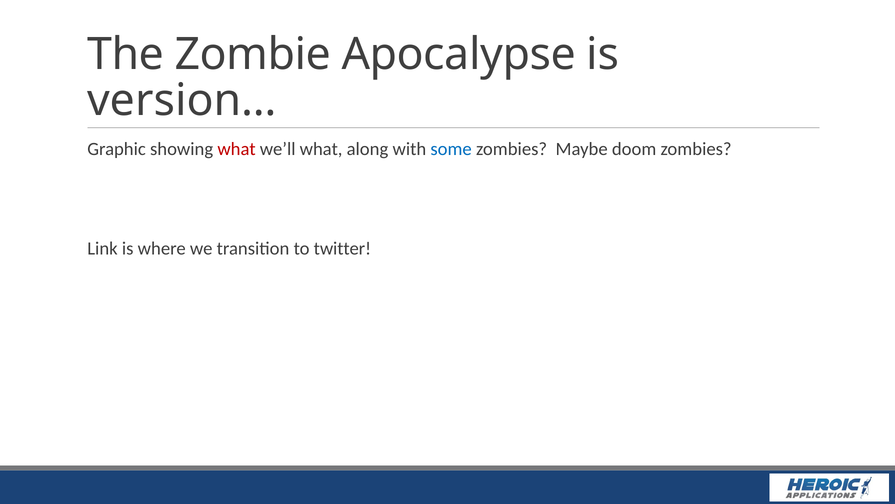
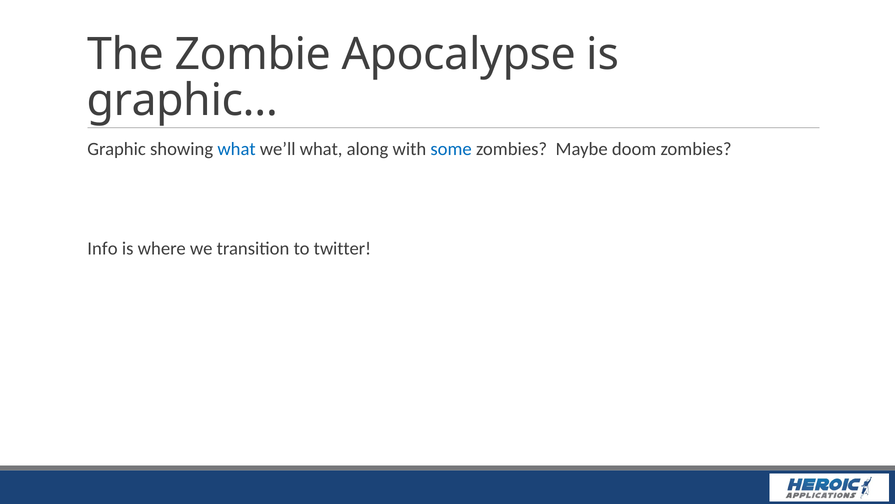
version…: version… -> graphic…
what at (237, 149) colour: red -> blue
Link: Link -> Info
